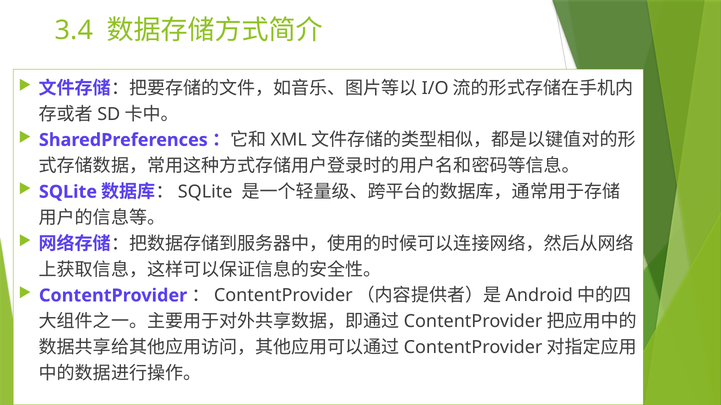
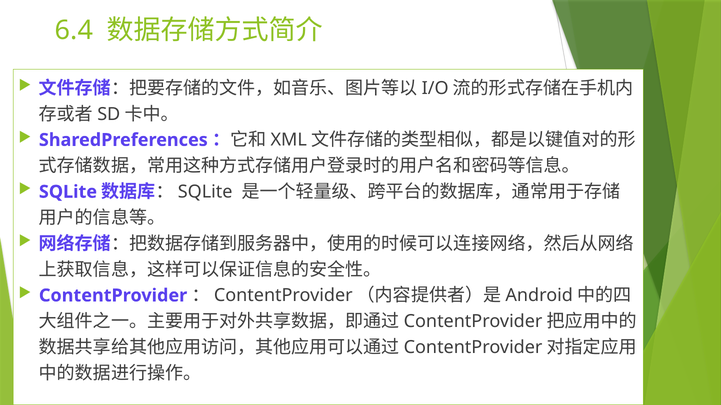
3.4: 3.4 -> 6.4
